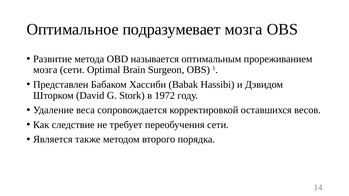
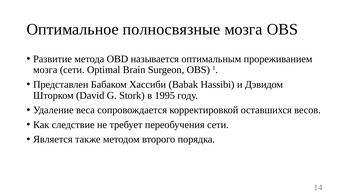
подразумевает: подразумевает -> полносвязные
1972: 1972 -> 1995
